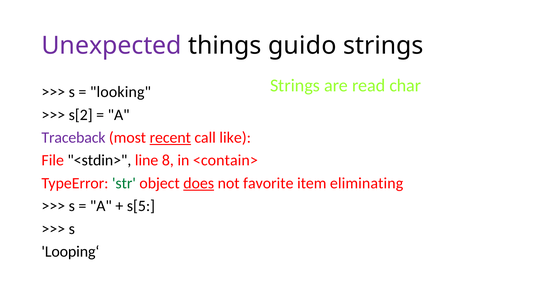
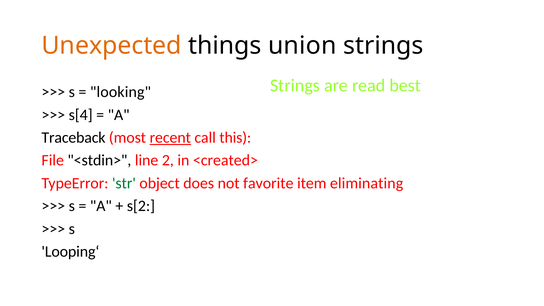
Unexpected colour: purple -> orange
guido: guido -> union
char: char -> best
s[2: s[2 -> s[4
Traceback colour: purple -> black
like: like -> this
8: 8 -> 2
<contain>: <contain> -> <created>
does underline: present -> none
s[5: s[5 -> s[2
